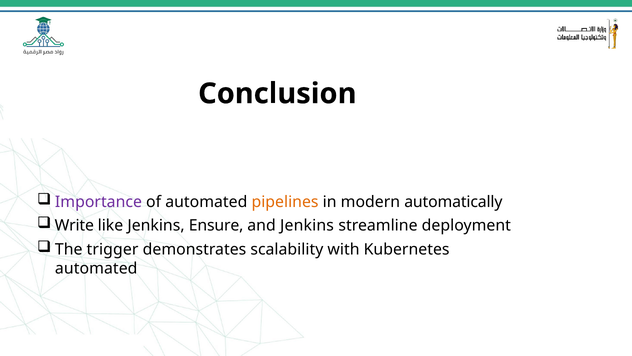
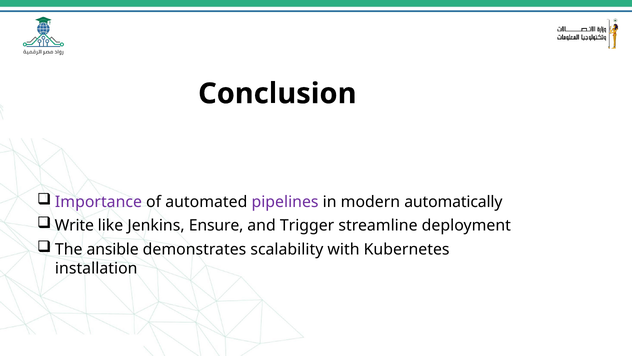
pipelines colour: orange -> purple
and Jenkins: Jenkins -> Trigger
trigger: trigger -> ansible
automated at (96, 268): automated -> installation
